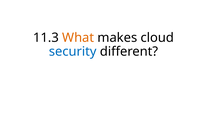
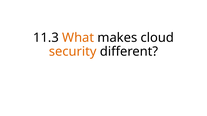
security colour: blue -> orange
